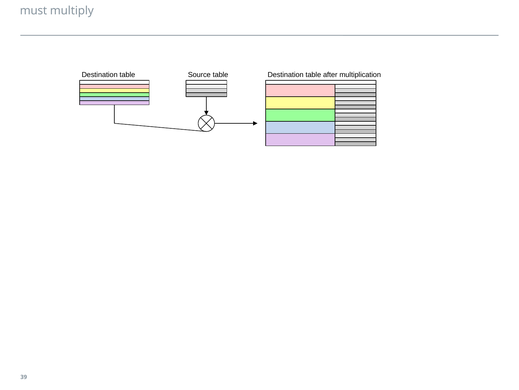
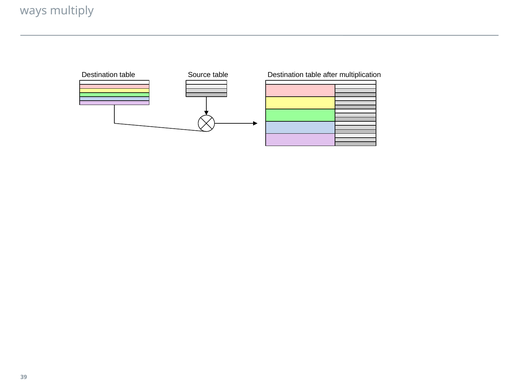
must: must -> ways
